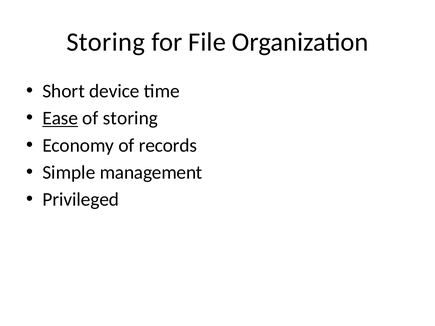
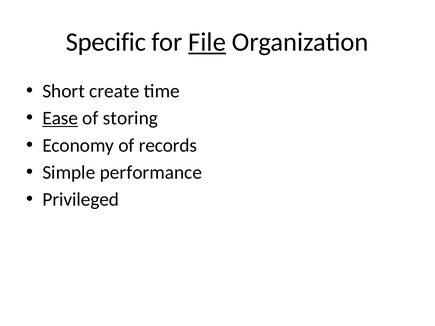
Storing at (106, 42): Storing -> Specific
File underline: none -> present
device: device -> create
management: management -> performance
